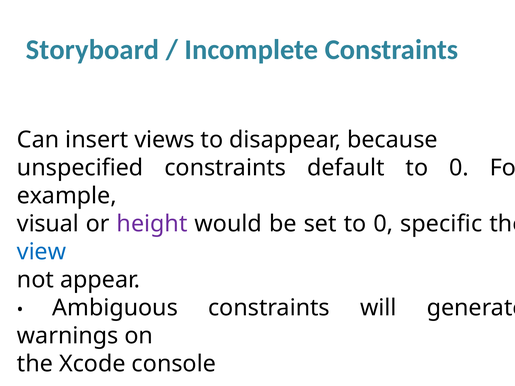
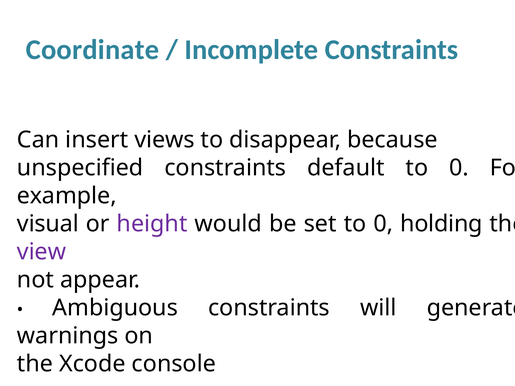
Storyboard: Storyboard -> Coordinate
specific: specific -> holding
view colour: blue -> purple
